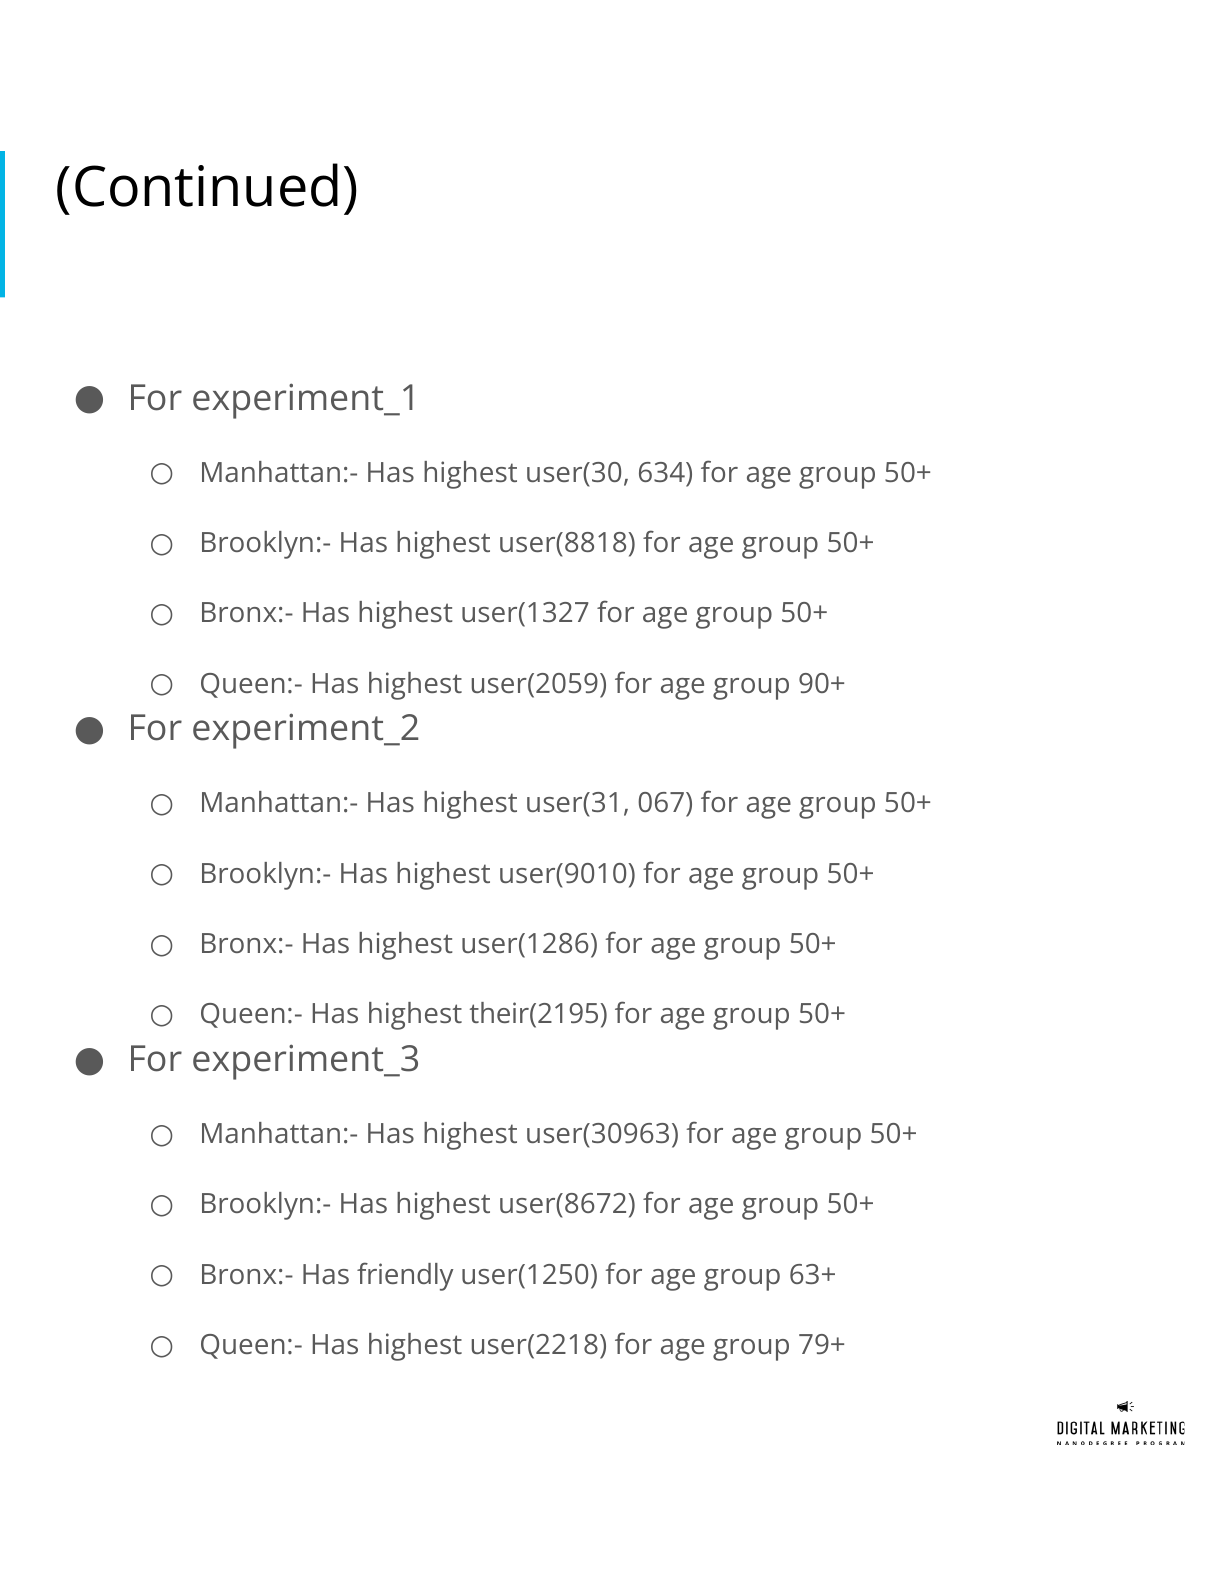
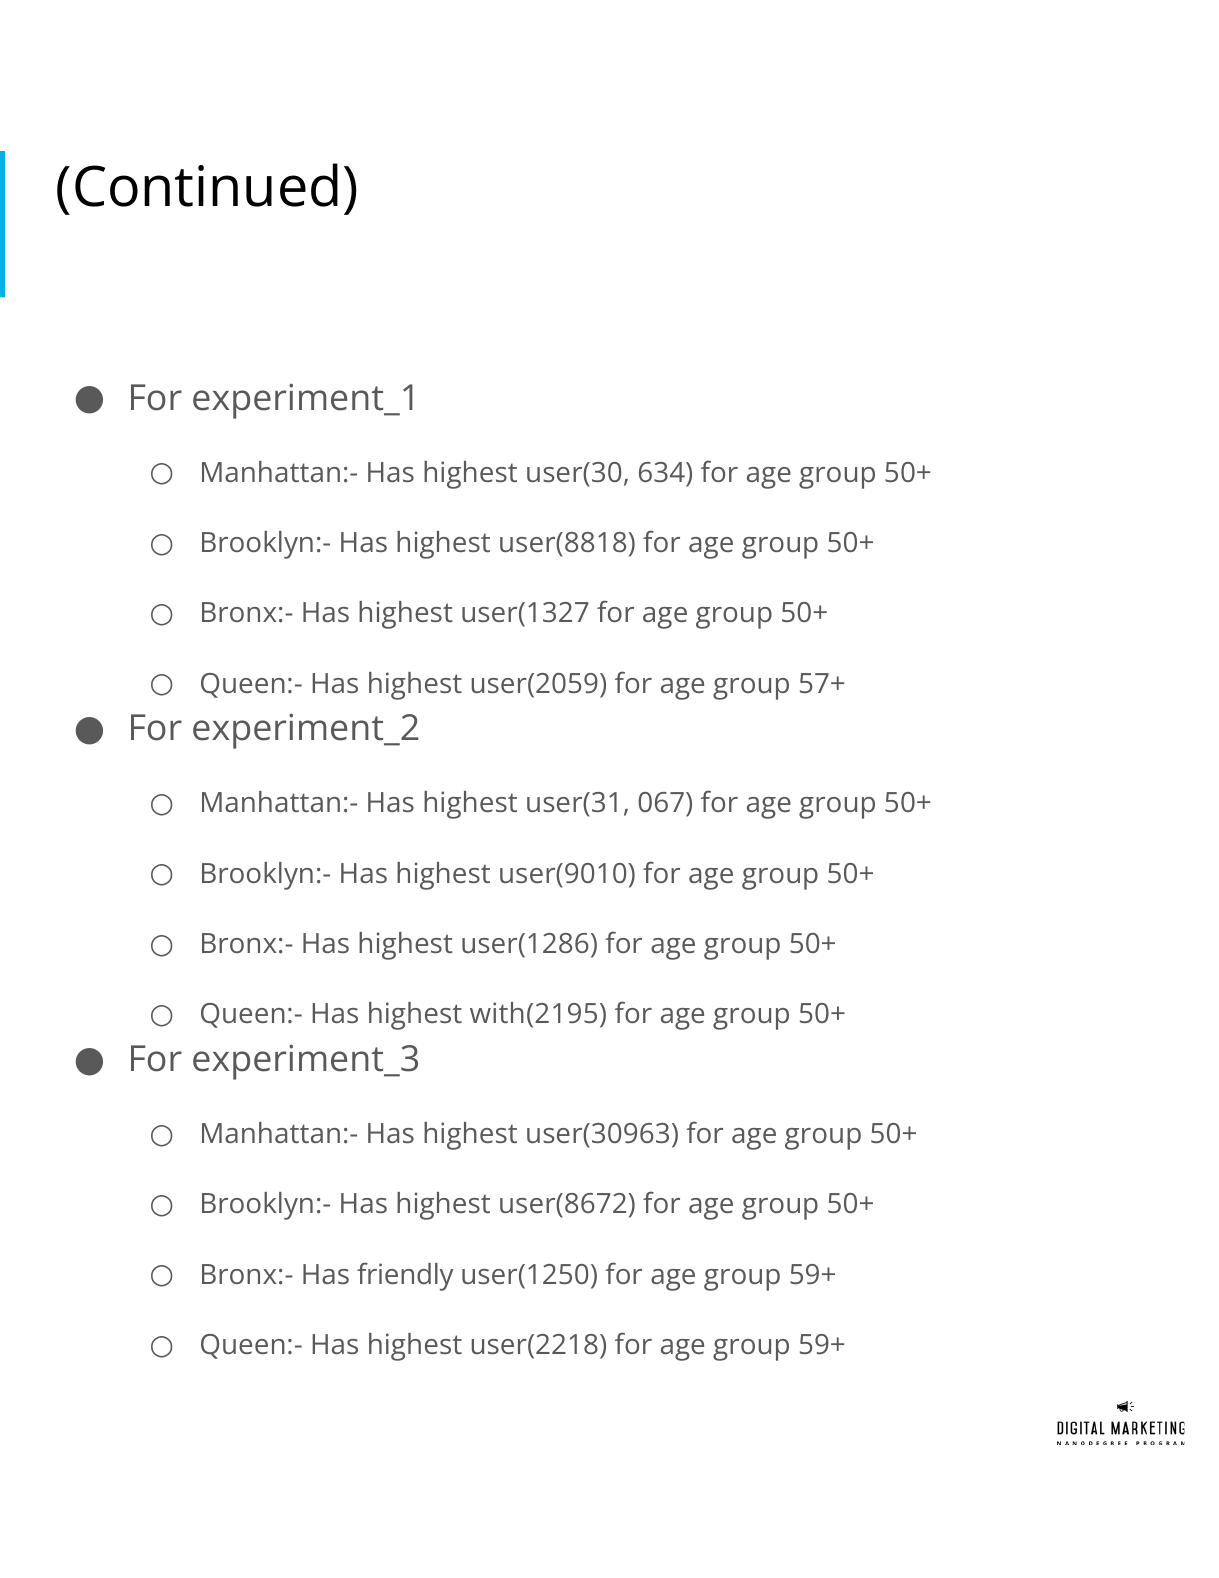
90+: 90+ -> 57+
their(2195: their(2195 -> with(2195
63+ at (813, 1275): 63+ -> 59+
79+ at (822, 1345): 79+ -> 59+
